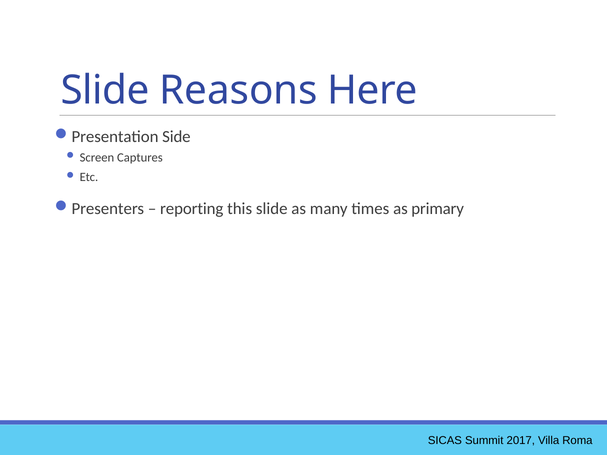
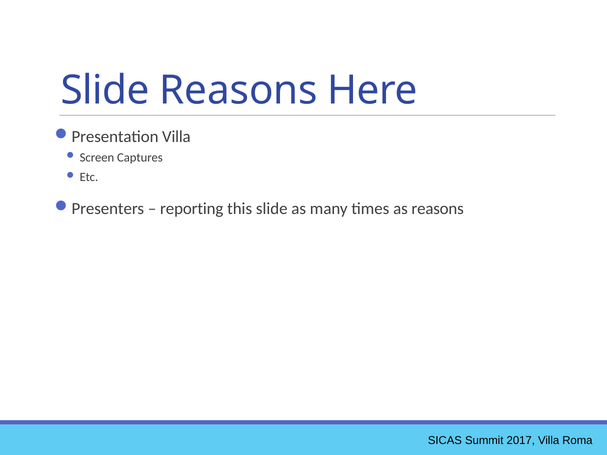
Presentation Side: Side -> Villa
as primary: primary -> reasons
